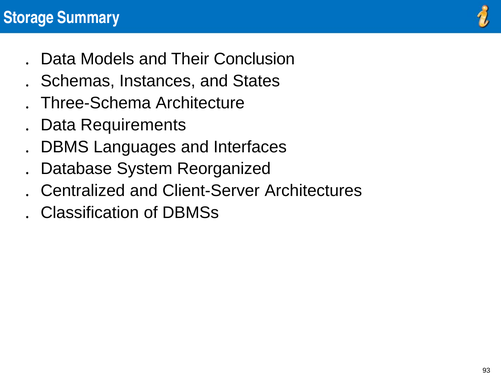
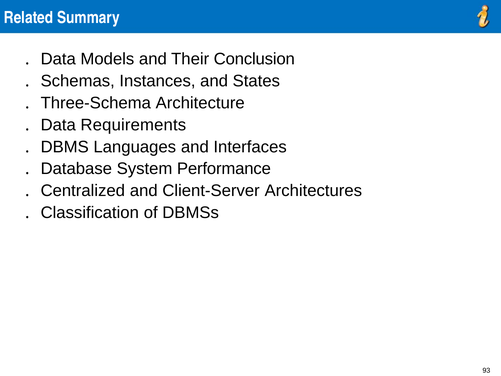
Storage: Storage -> Related
Reorganized: Reorganized -> Performance
